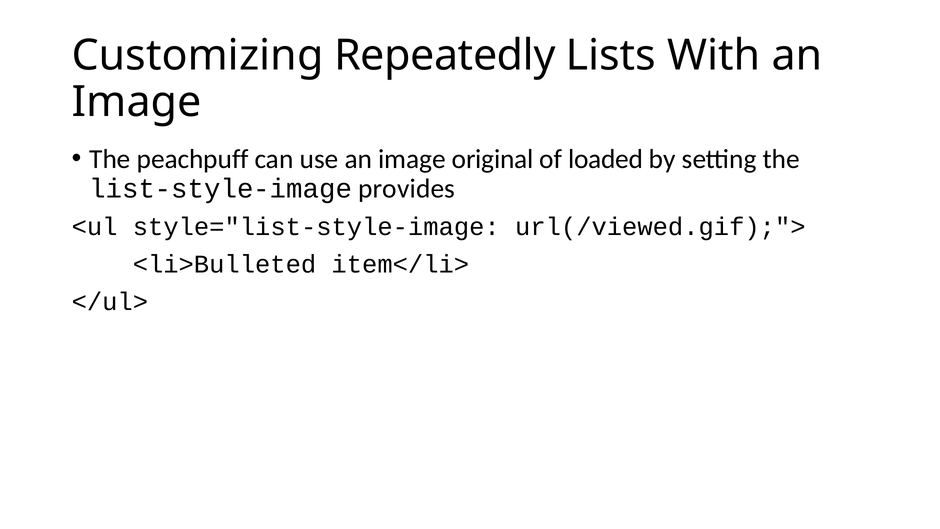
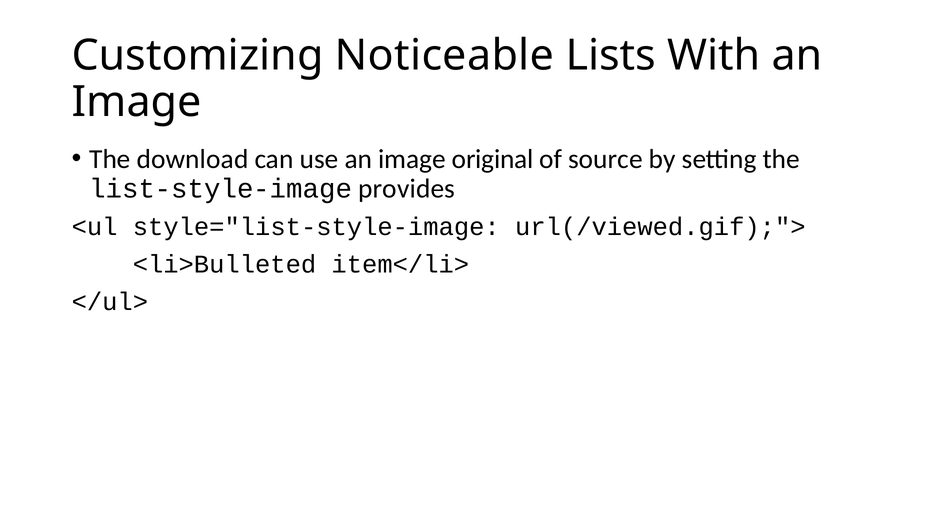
Repeatedly: Repeatedly -> Noticeable
peachpuff: peachpuff -> download
loaded: loaded -> source
